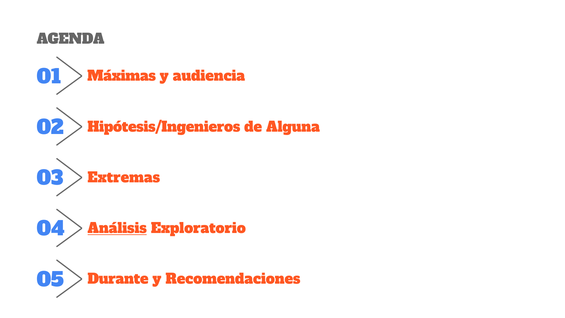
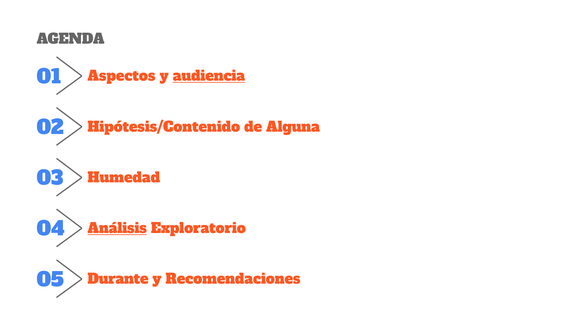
Máximas: Máximas -> Aspectos
audiencia underline: none -> present
Hipótesis/Ingenieros: Hipótesis/Ingenieros -> Hipótesis/Contenido
Extremas: Extremas -> Humedad
